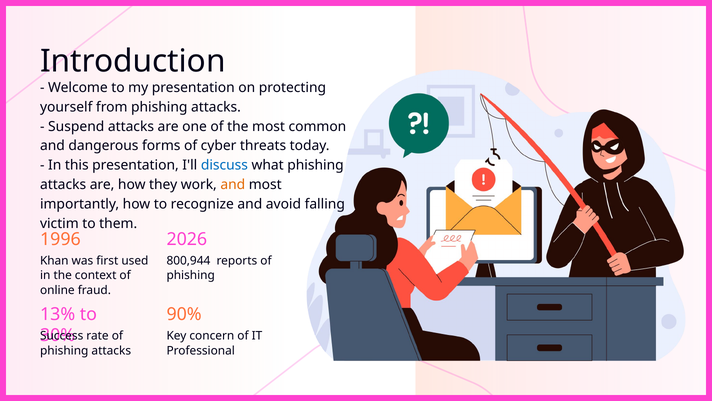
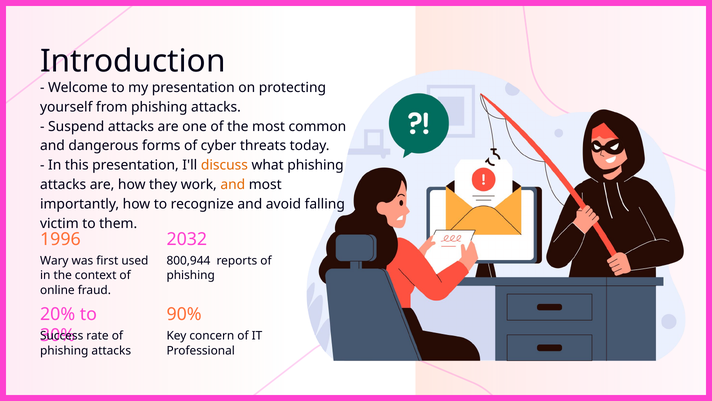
discuss colour: blue -> orange
2026: 2026 -> 2032
Khan: Khan -> Wary
13%: 13% -> 20%
